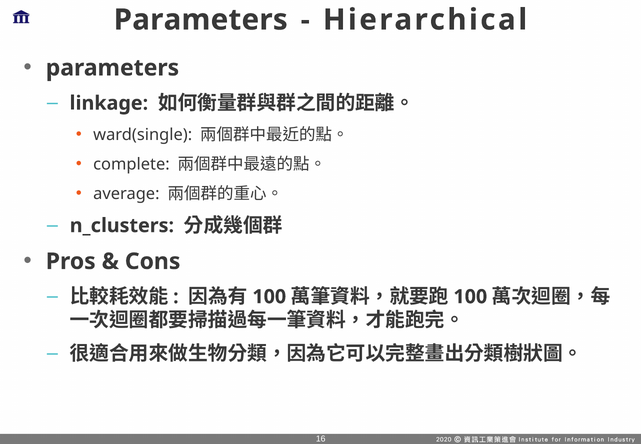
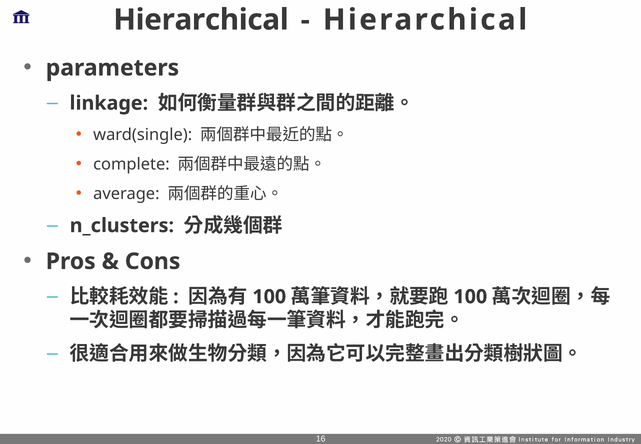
Parameters at (201, 20): Parameters -> Hierarchical
